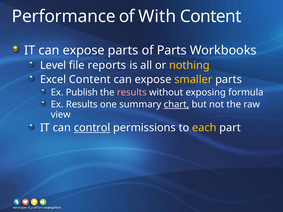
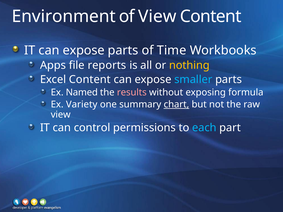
Performance: Performance -> Environment
of With: With -> View
of Parts: Parts -> Time
Level: Level -> Apps
smaller colour: yellow -> light blue
Publish: Publish -> Named
Ex Results: Results -> Variety
control underline: present -> none
each colour: yellow -> light blue
